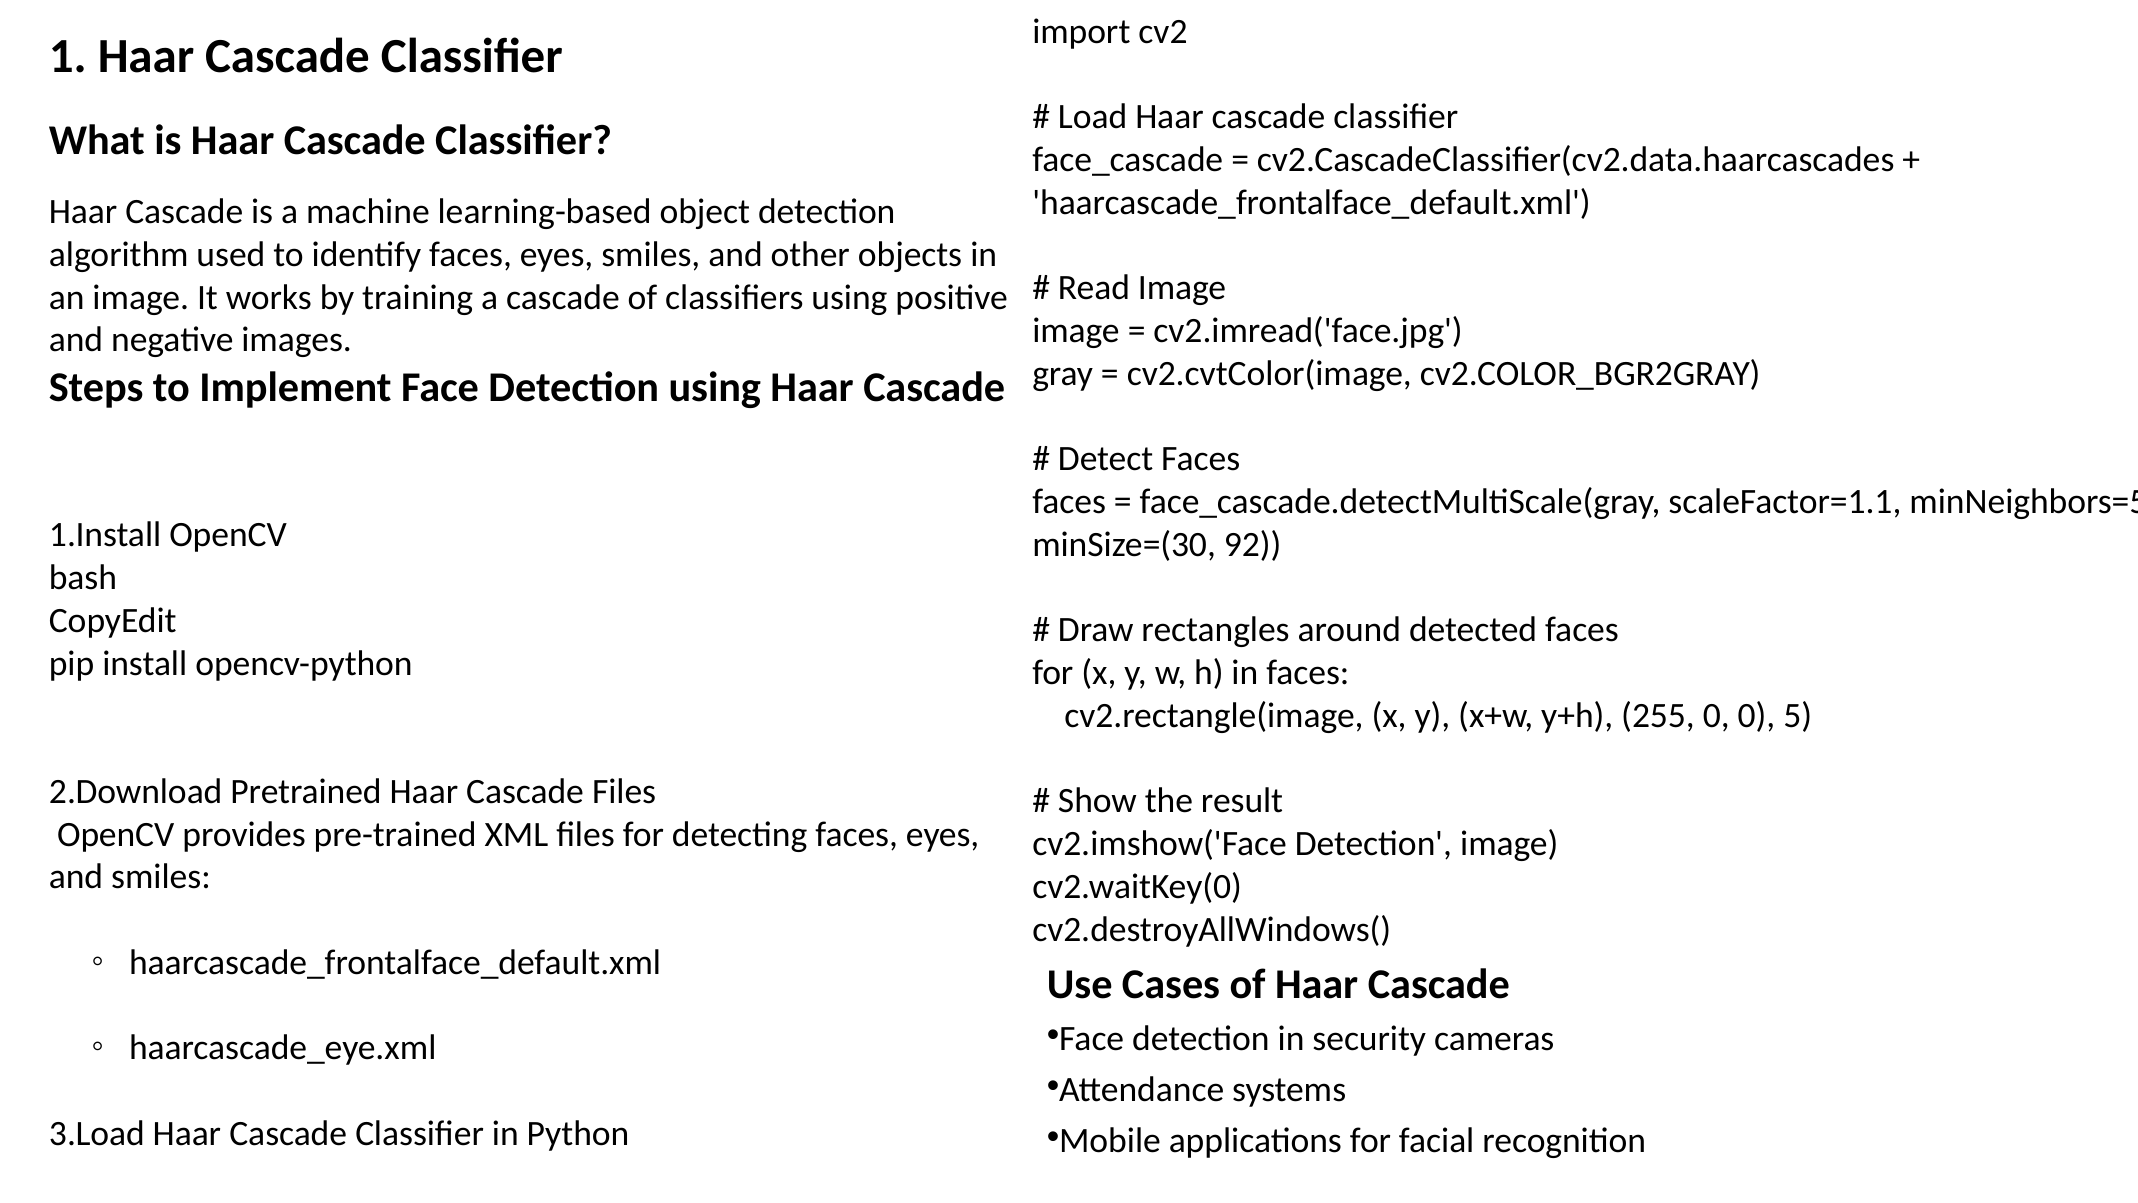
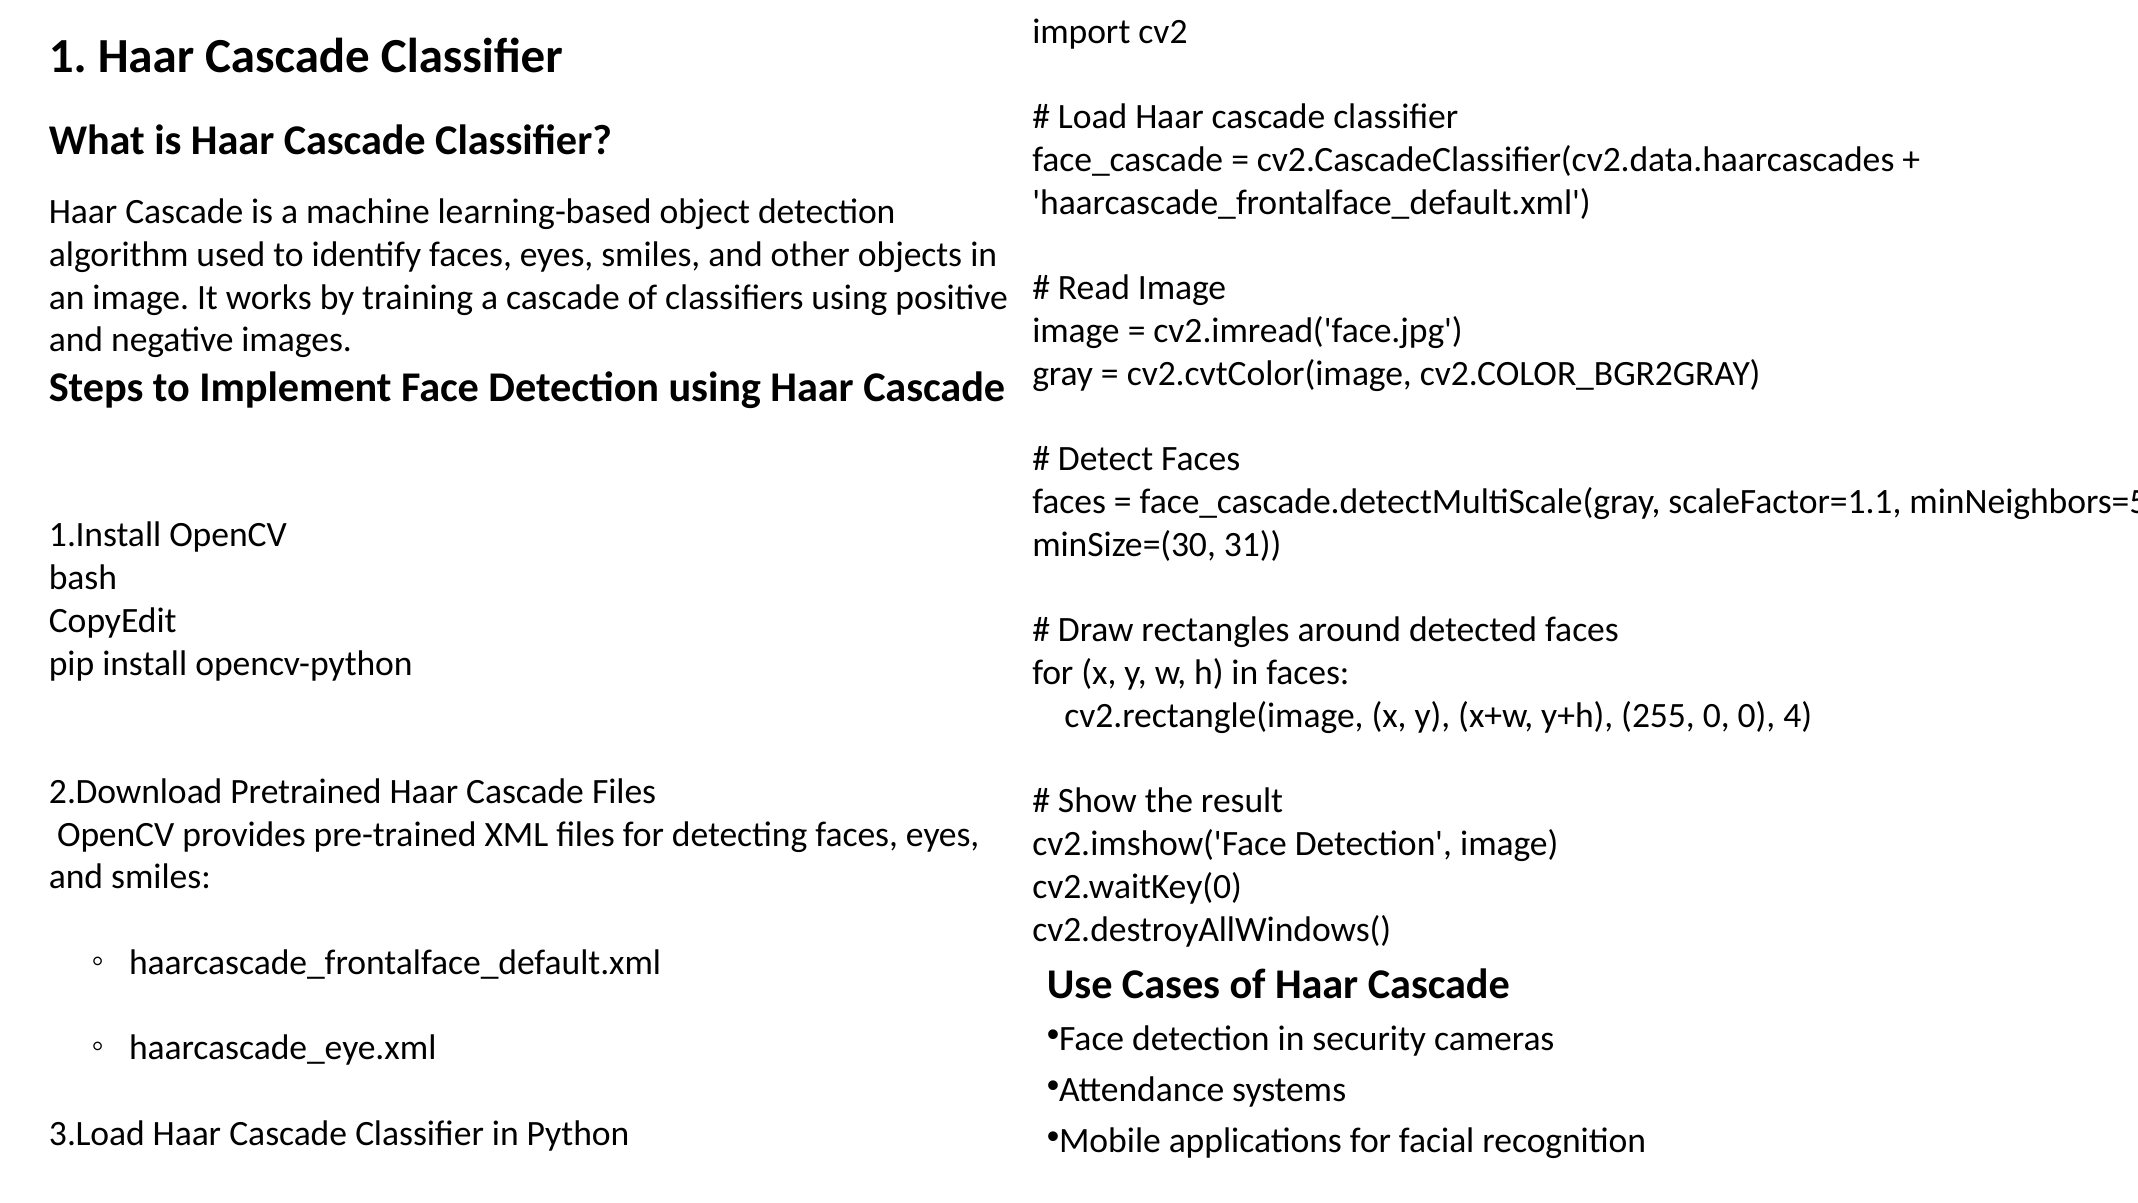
92: 92 -> 31
5: 5 -> 4
